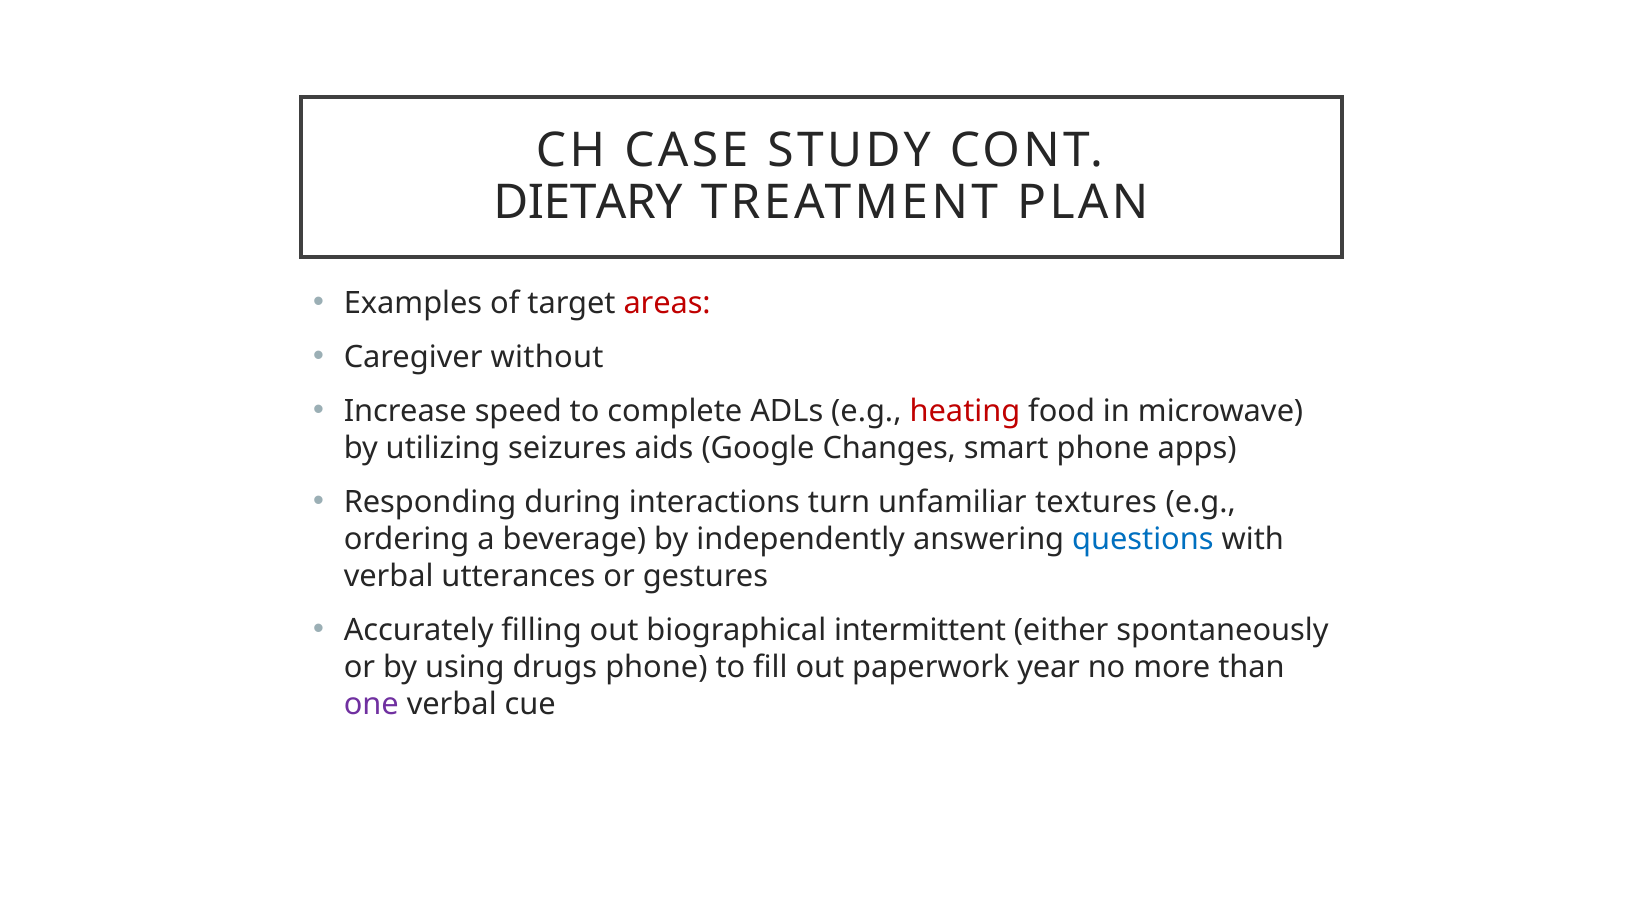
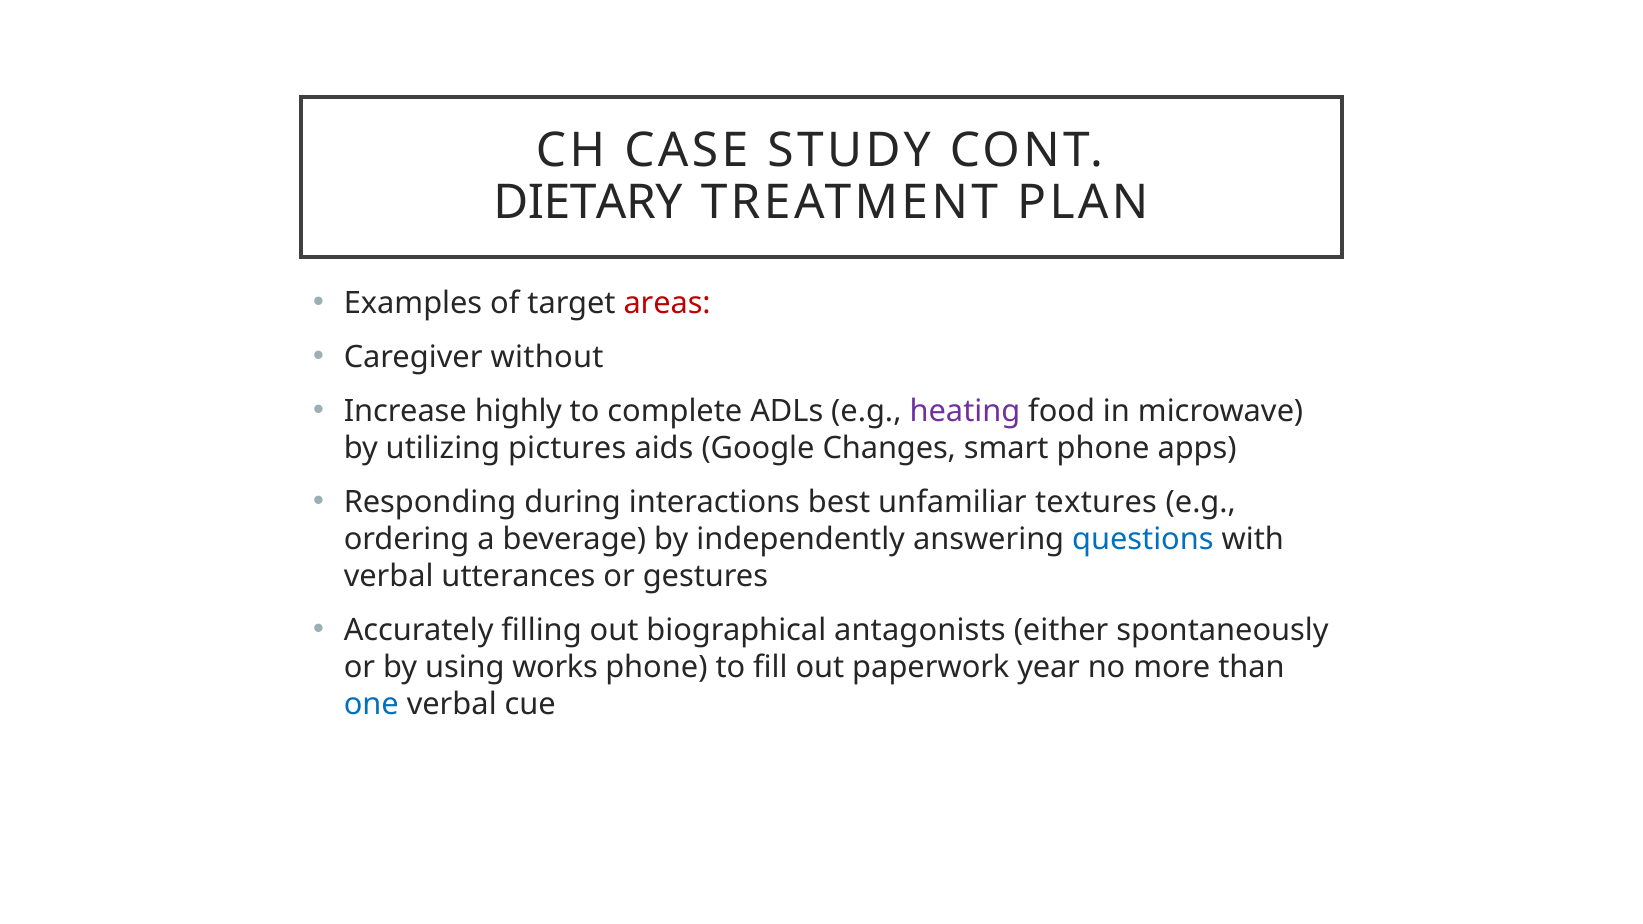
speed: speed -> highly
heating colour: red -> purple
seizures: seizures -> pictures
turn: turn -> best
intermittent: intermittent -> antagonists
drugs: drugs -> works
one colour: purple -> blue
